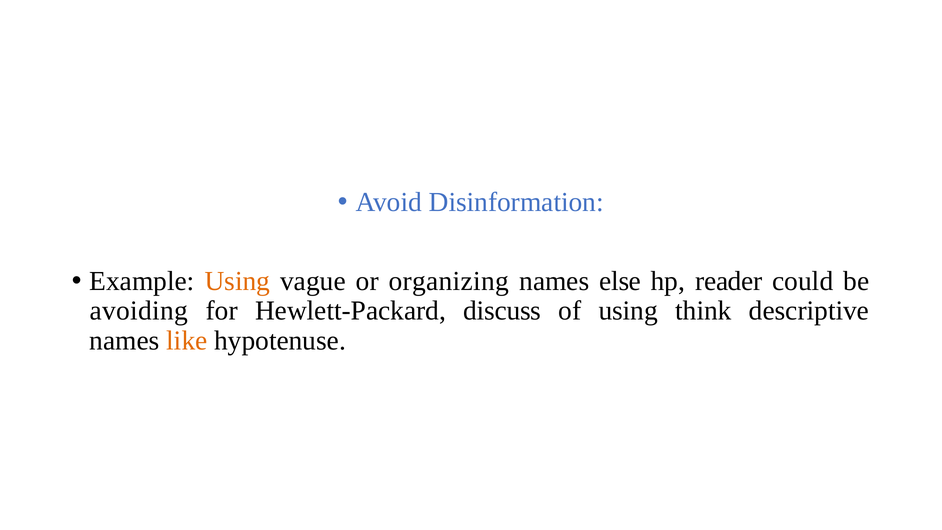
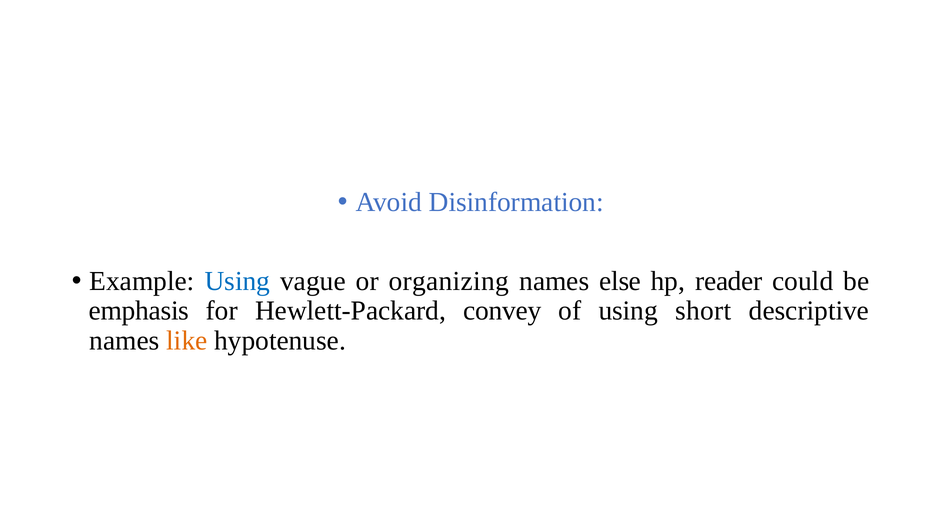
Using at (237, 281) colour: orange -> blue
avoiding: avoiding -> emphasis
discuss: discuss -> convey
think: think -> short
